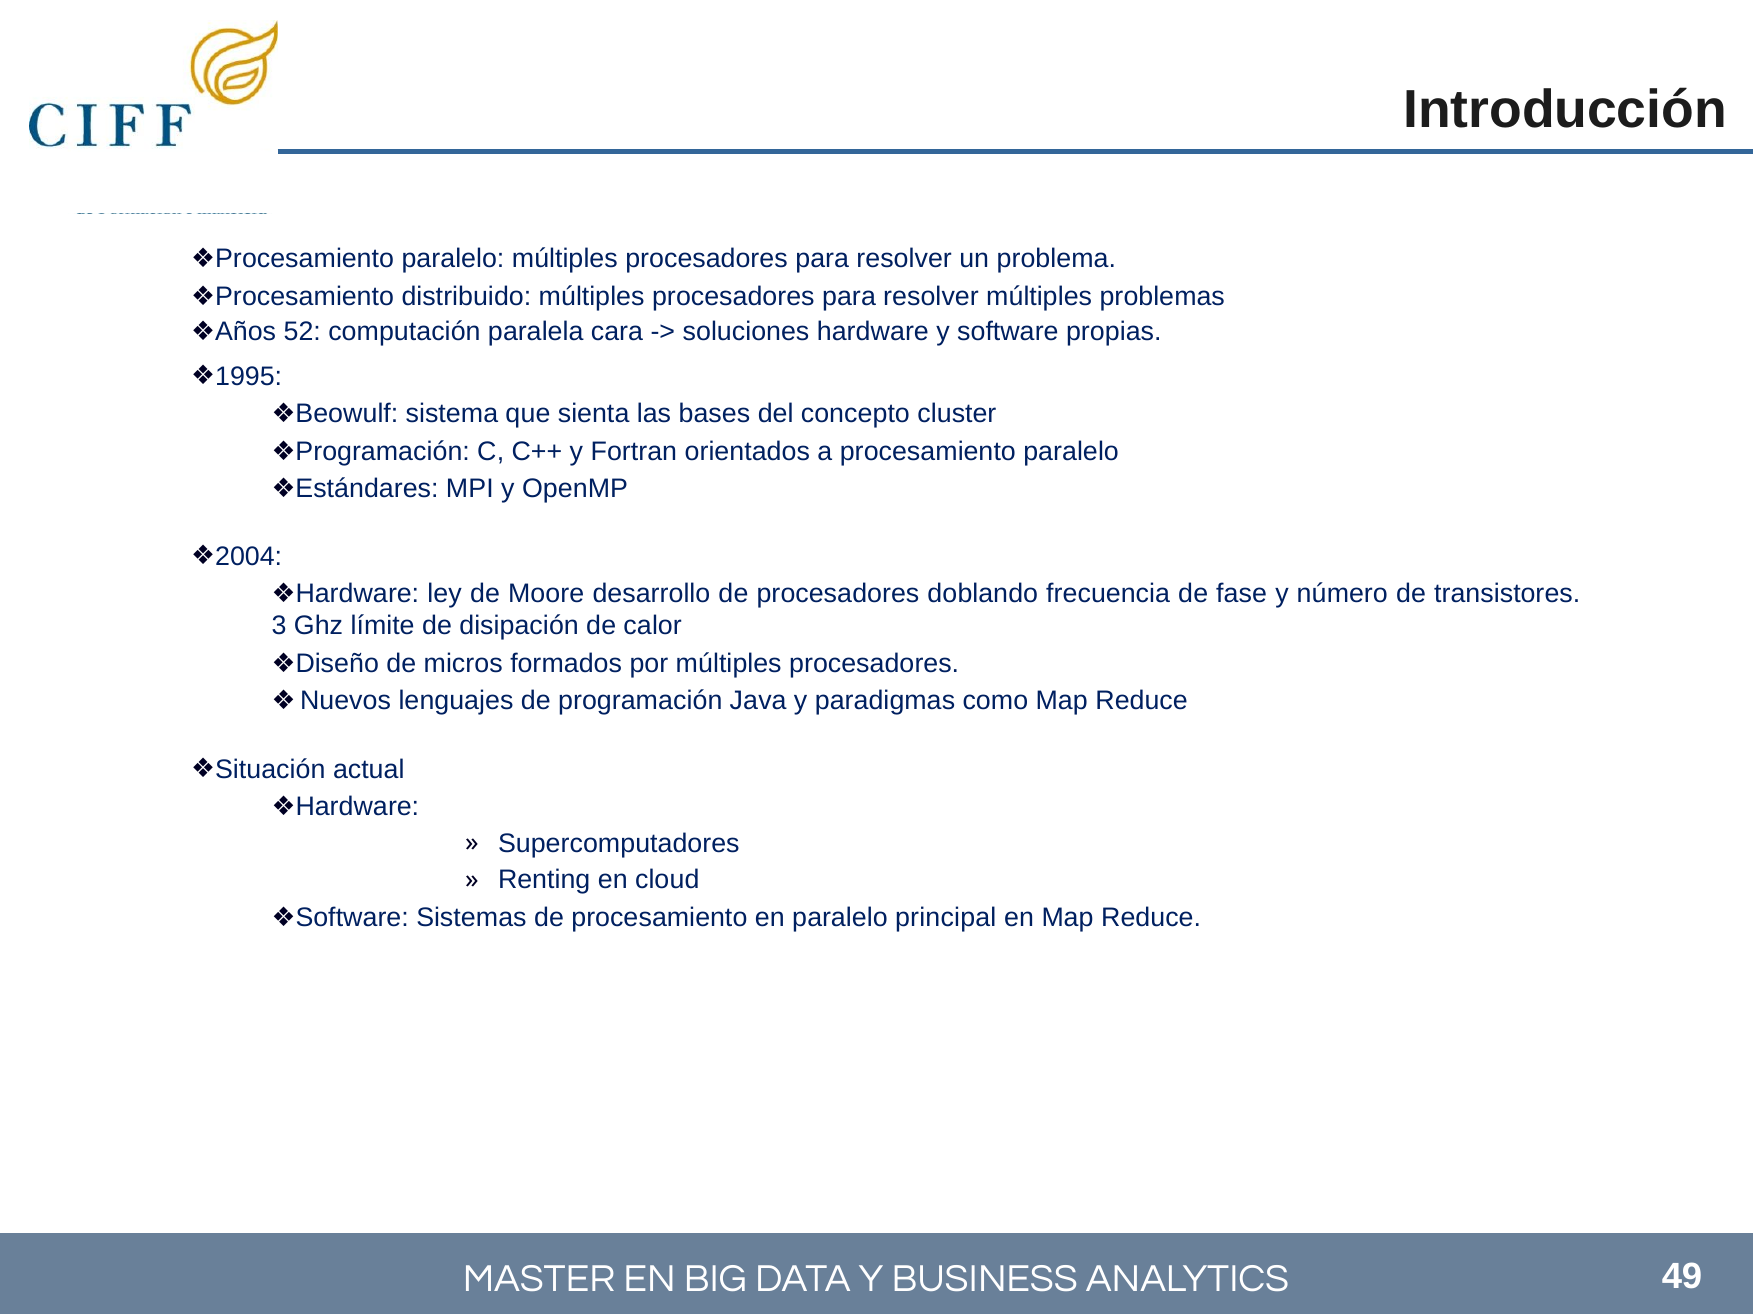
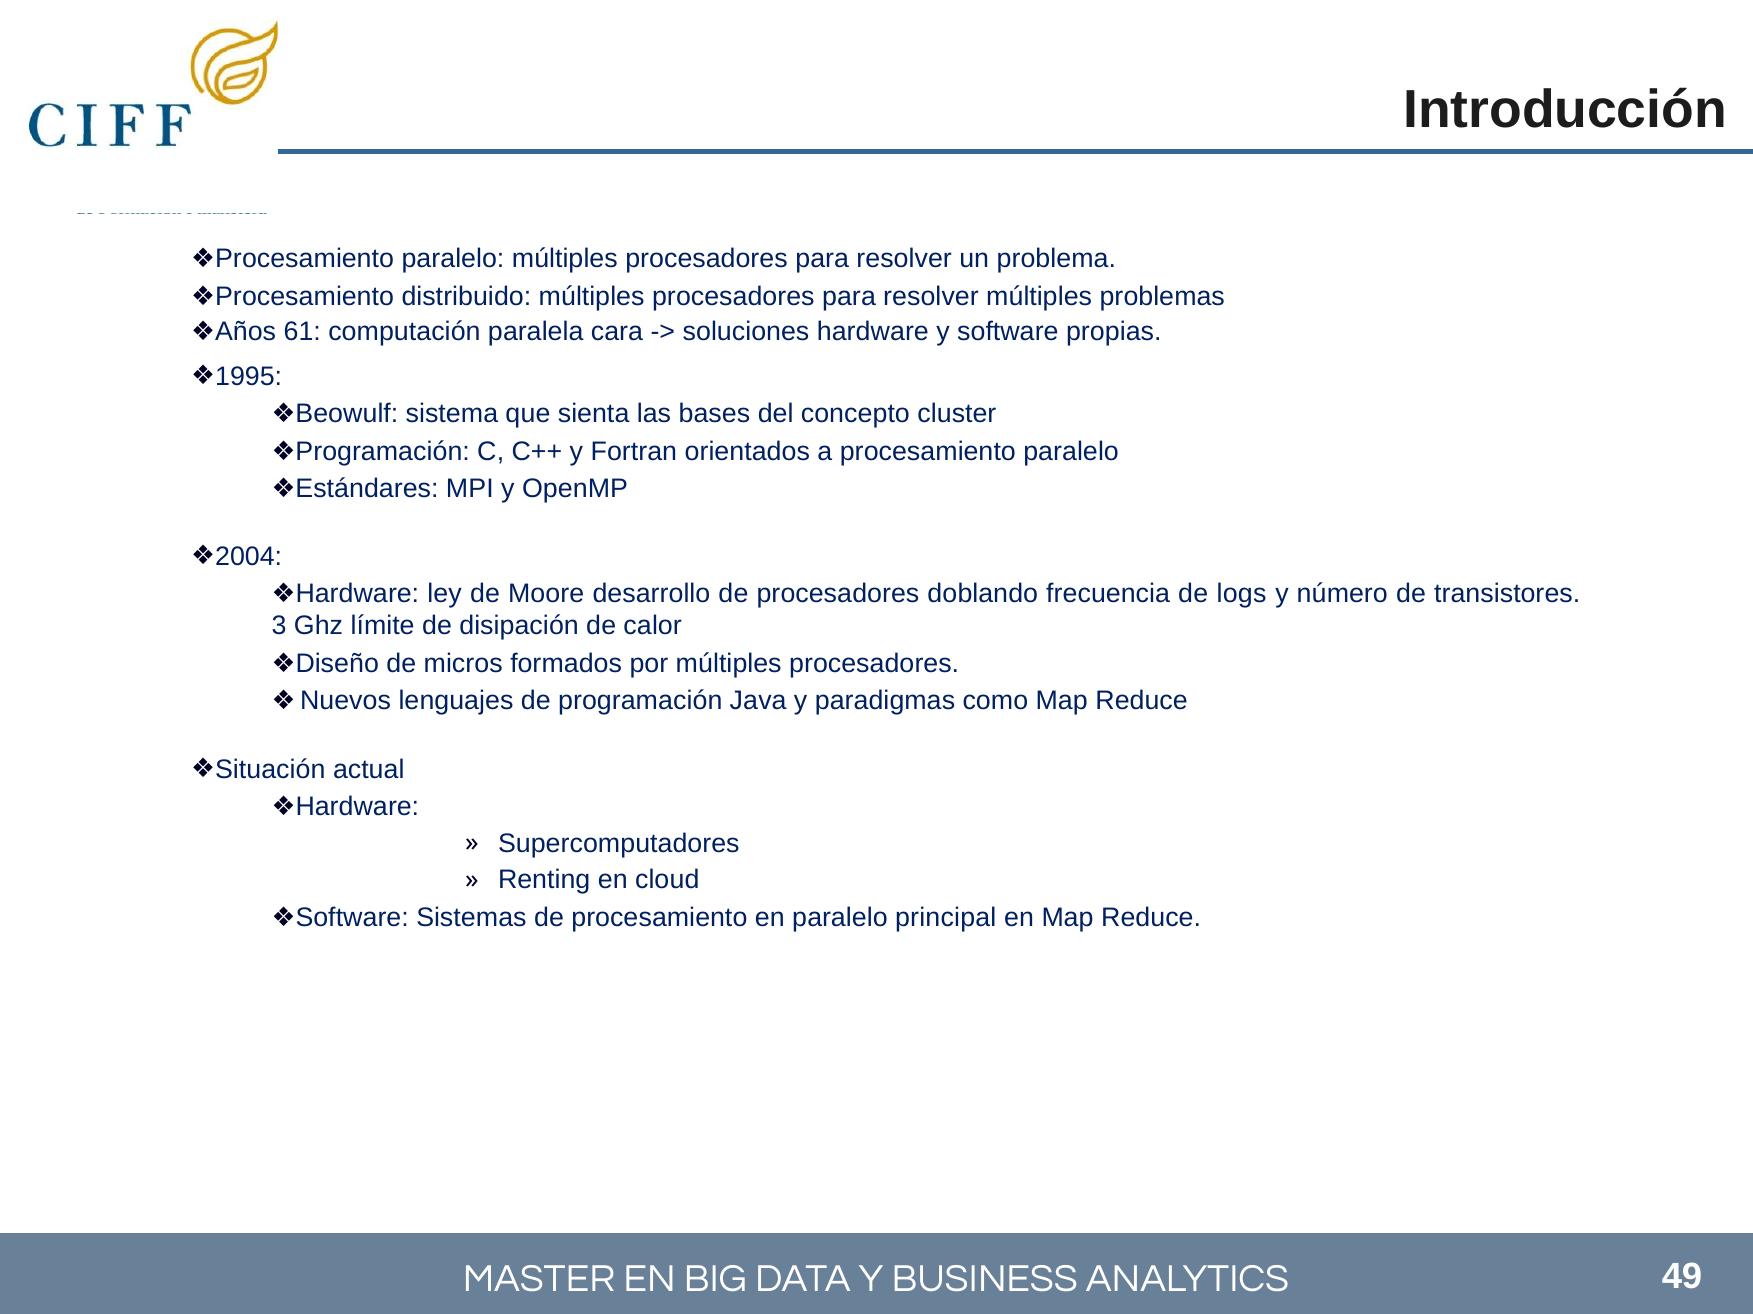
52: 52 -> 61
fase: fase -> logs
